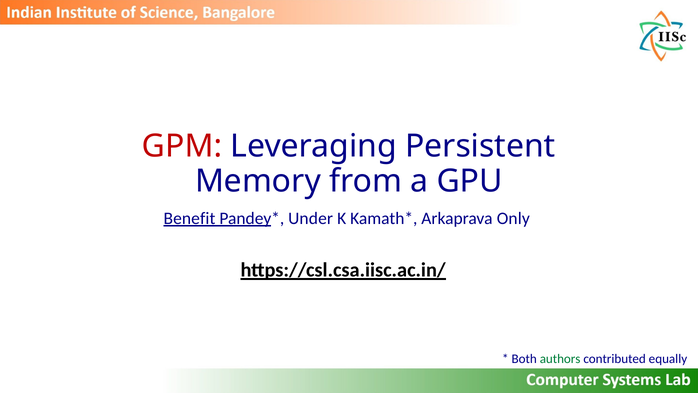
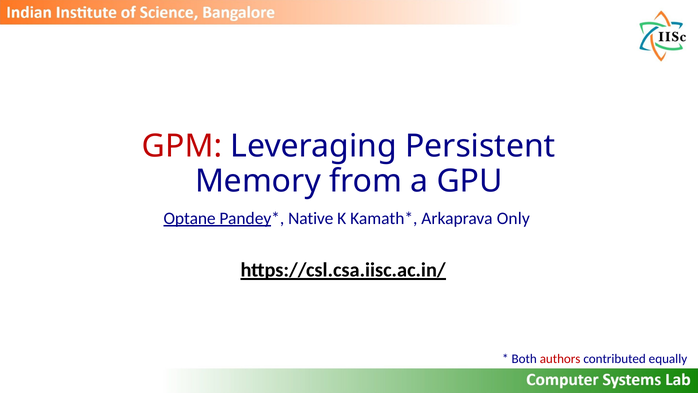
Benefit: Benefit -> Optane
Under: Under -> Native
authors colour: green -> red
